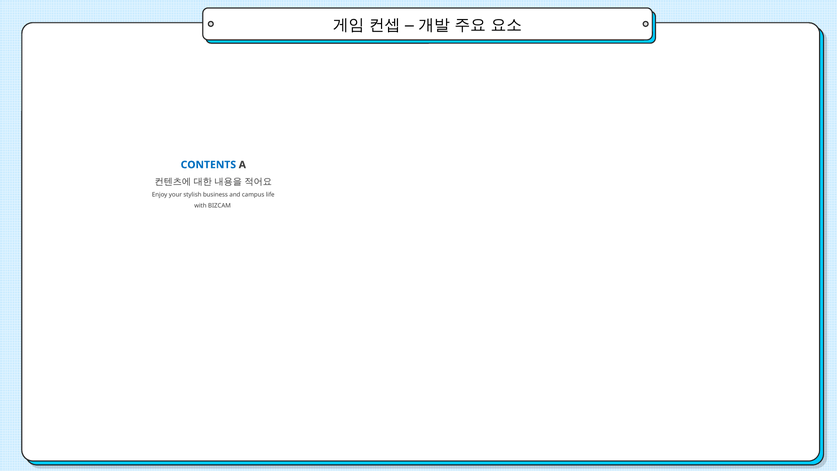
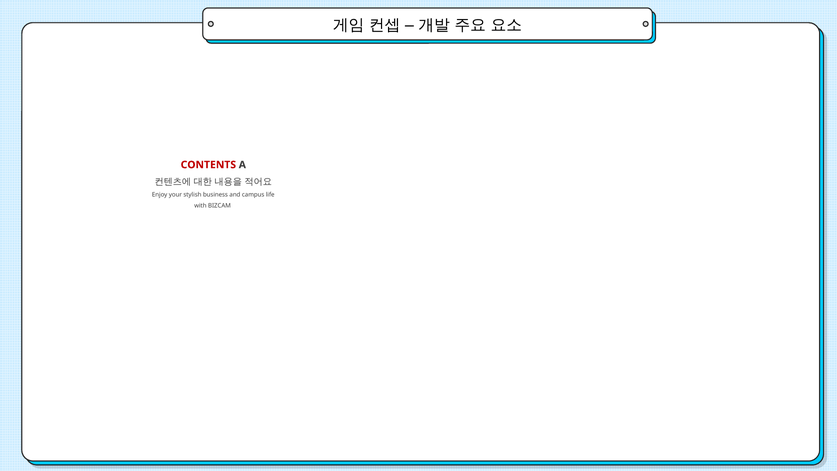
CONTENTS colour: blue -> red
